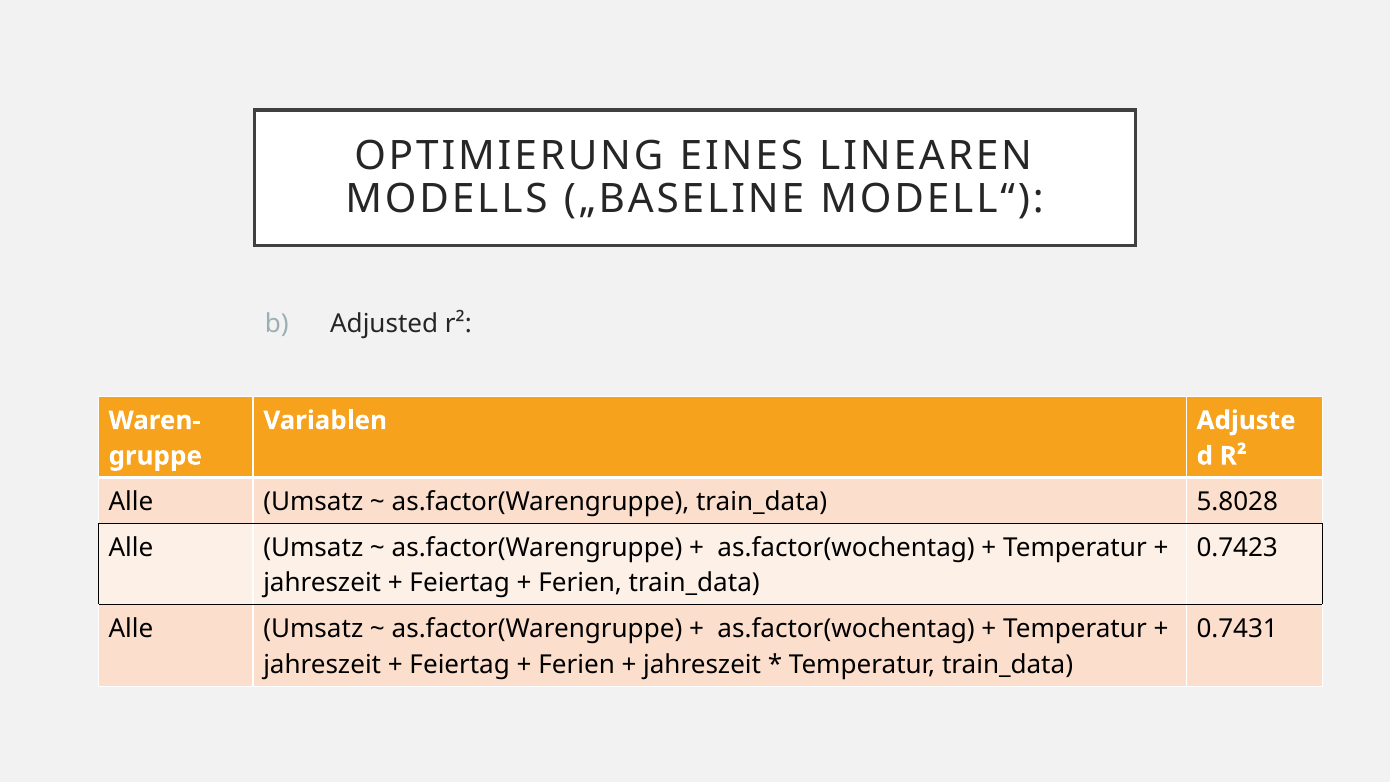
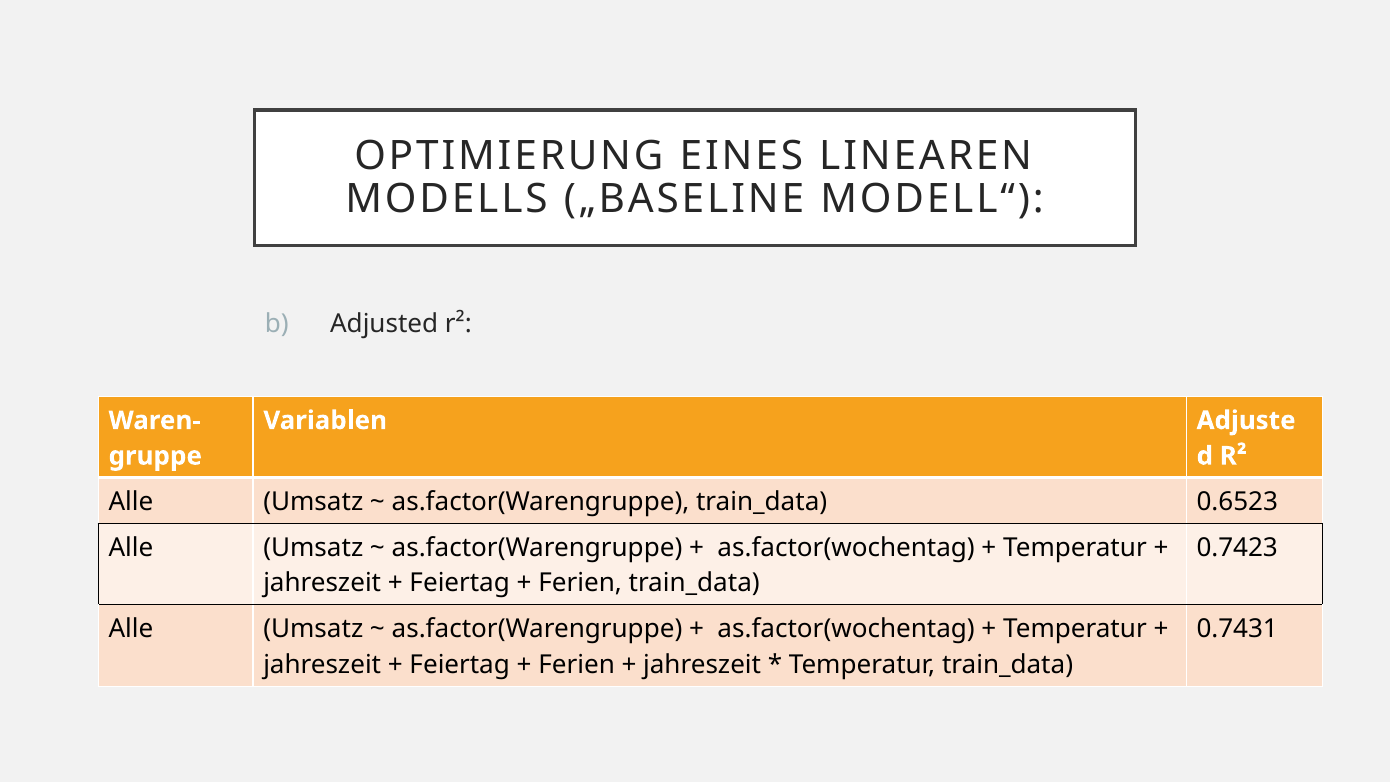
5.8028: 5.8028 -> 0.6523
